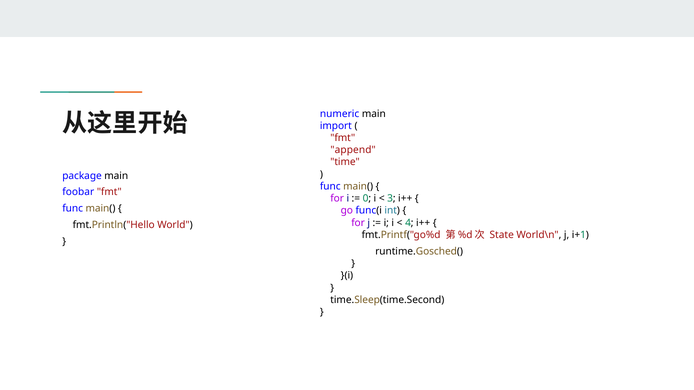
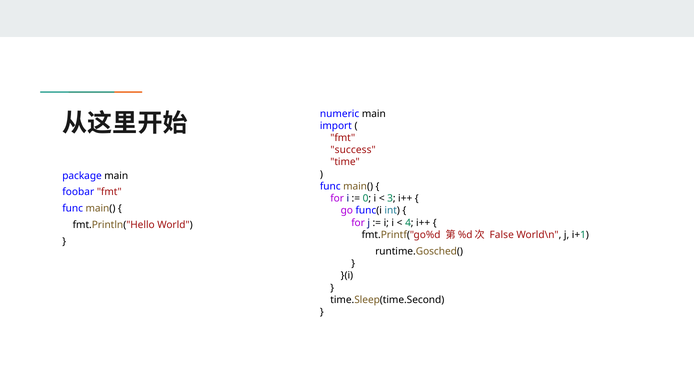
append: append -> success
State: State -> False
